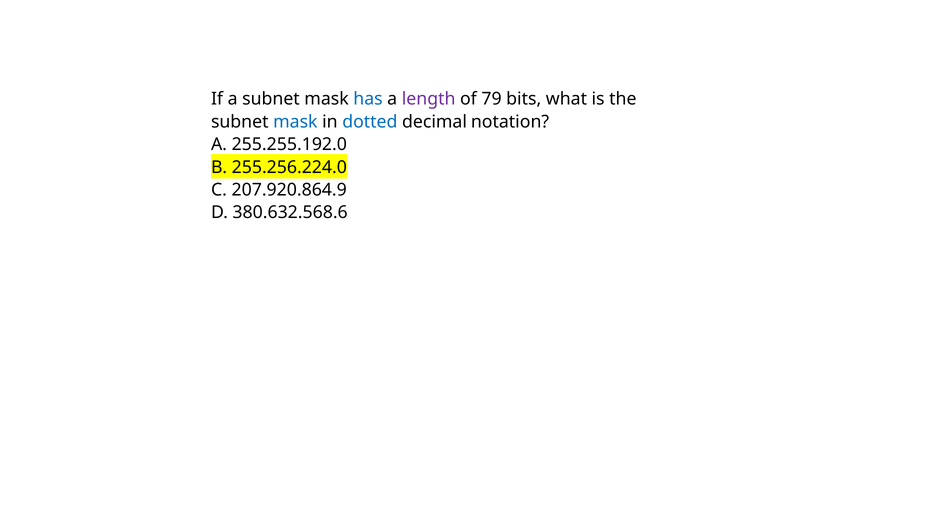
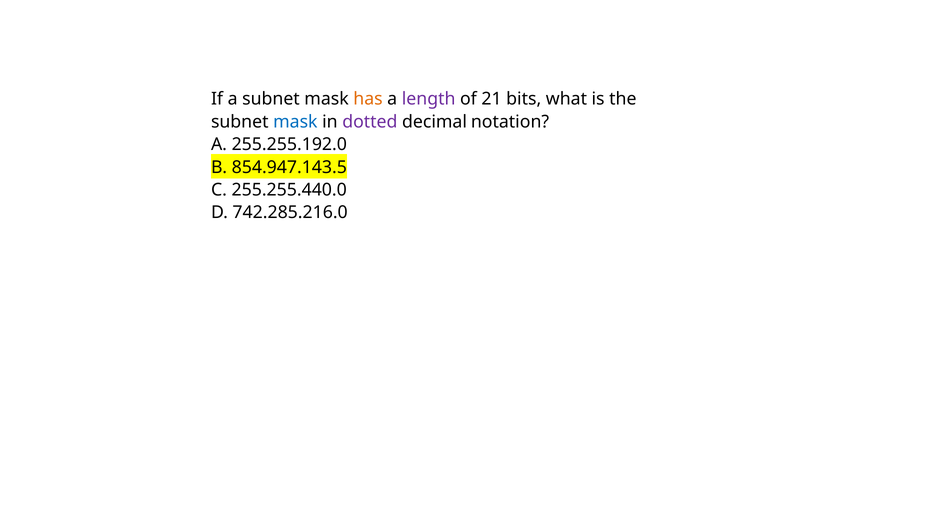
has colour: blue -> orange
79: 79 -> 21
dotted colour: blue -> purple
255.256.224.0: 255.256.224.0 -> 854.947.143.5
207.920.864.9: 207.920.864.9 -> 255.255.440.0
380.632.568.6: 380.632.568.6 -> 742.285.216.0
